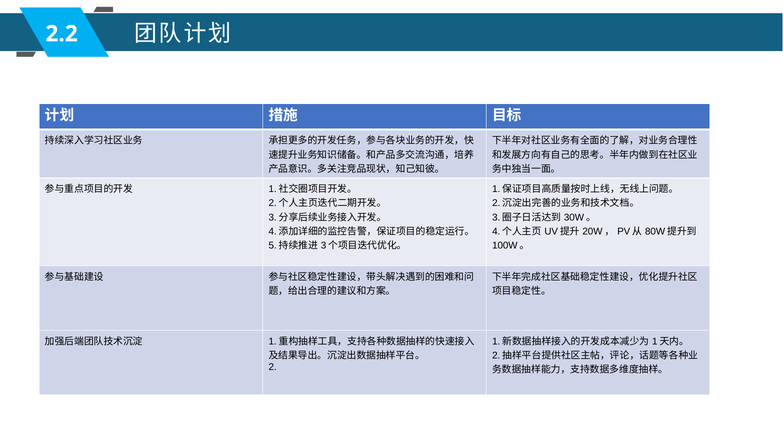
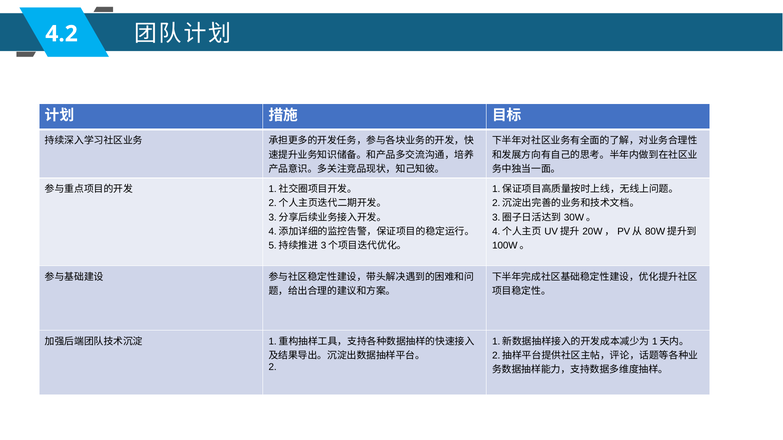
2.2: 2.2 -> 4.2
